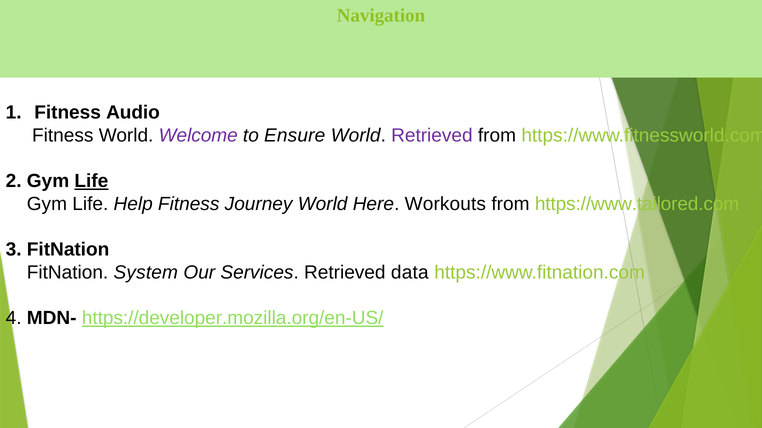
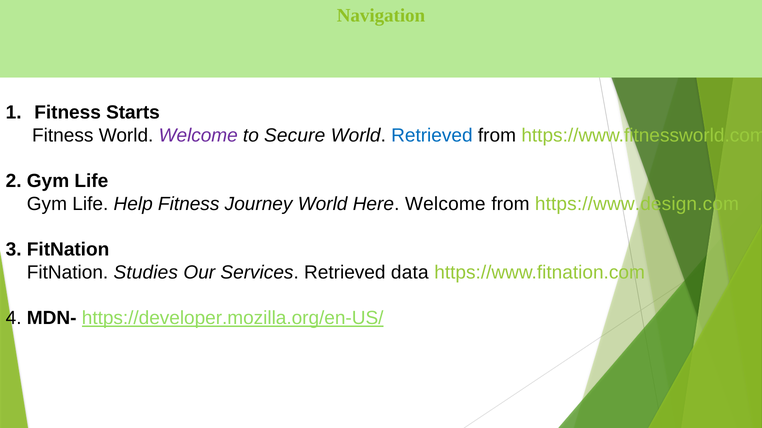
Audio: Audio -> Starts
Ensure: Ensure -> Secure
Retrieved at (432, 136) colour: purple -> blue
Life at (91, 181) underline: present -> none
Here Workouts: Workouts -> Welcome
https://www.tailored.com: https://www.tailored.com -> https://www.design.com
System: System -> Studies
